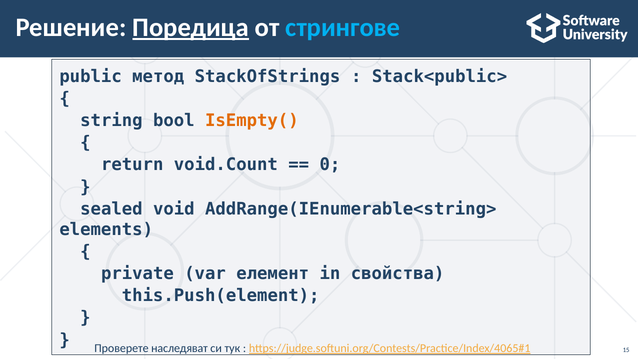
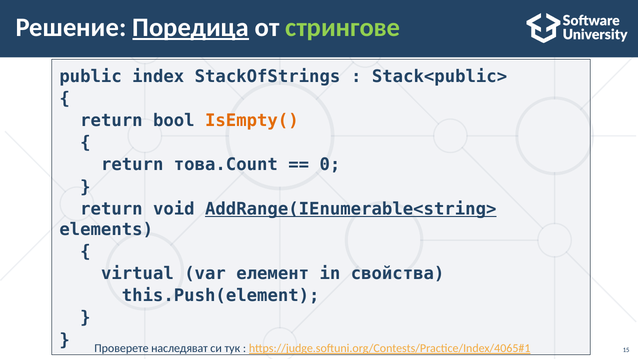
стрингове colour: light blue -> light green
метод: метод -> index
string at (111, 121): string -> return
void.Count: void.Count -> това.Count
sealed at (111, 209): sealed -> return
AddRange(IEnumerable<string> underline: none -> present
private: private -> virtual
